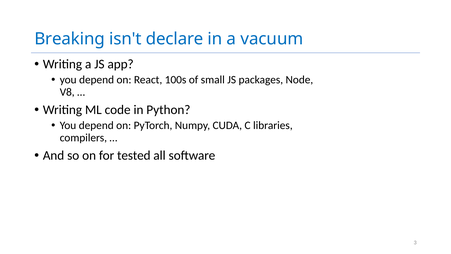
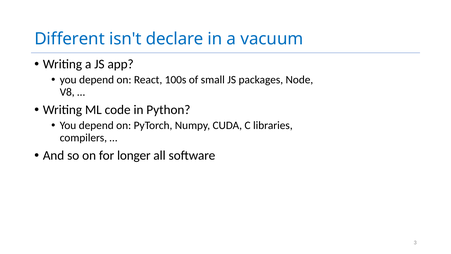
Breaking: Breaking -> Different
tested: tested -> longer
